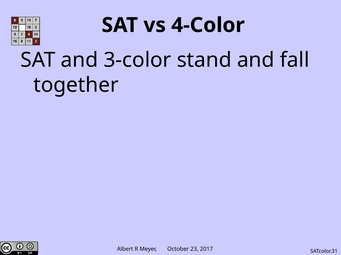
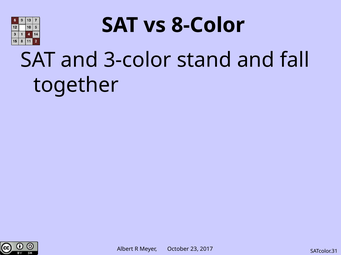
4-Color: 4-Color -> 8-Color
